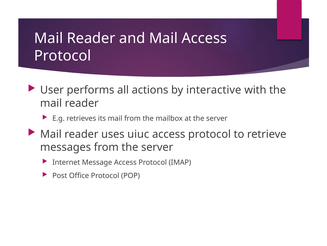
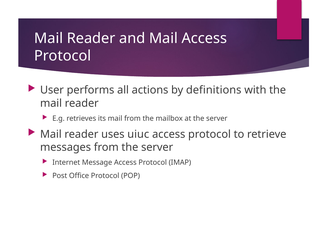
interactive: interactive -> definitions
